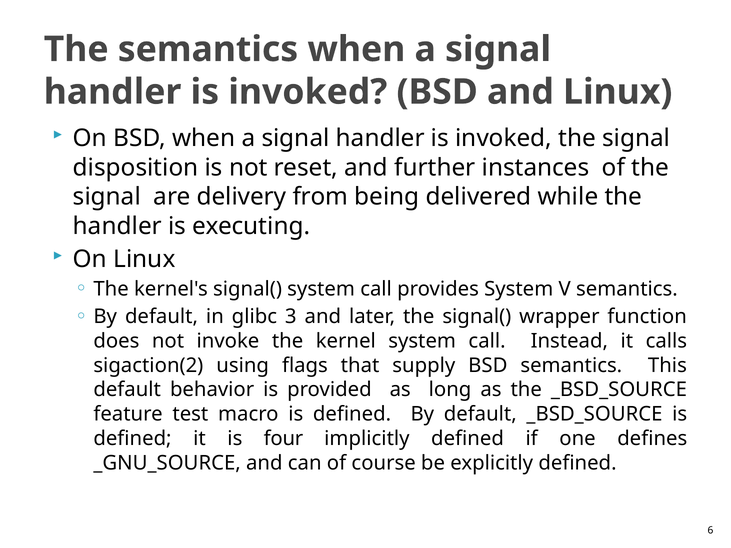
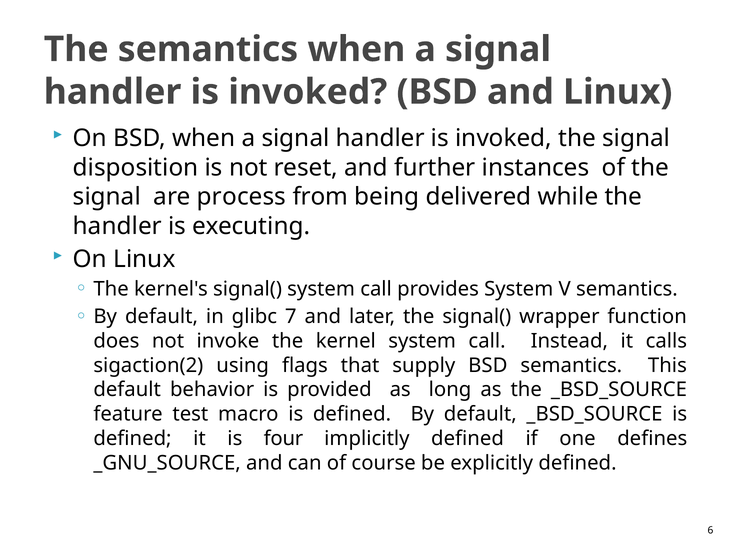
delivery: delivery -> process
3: 3 -> 7
